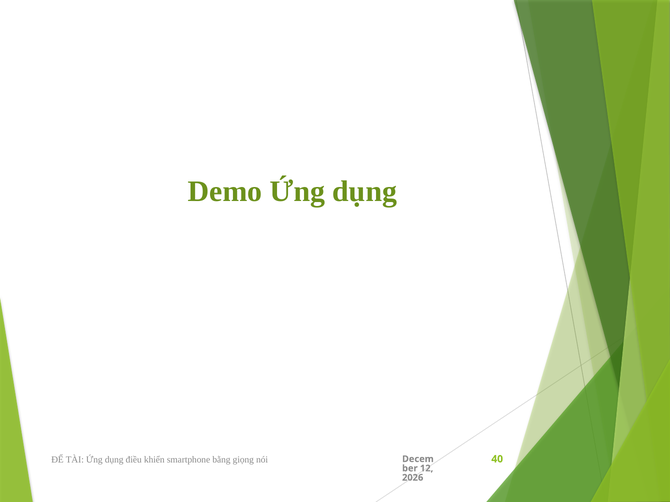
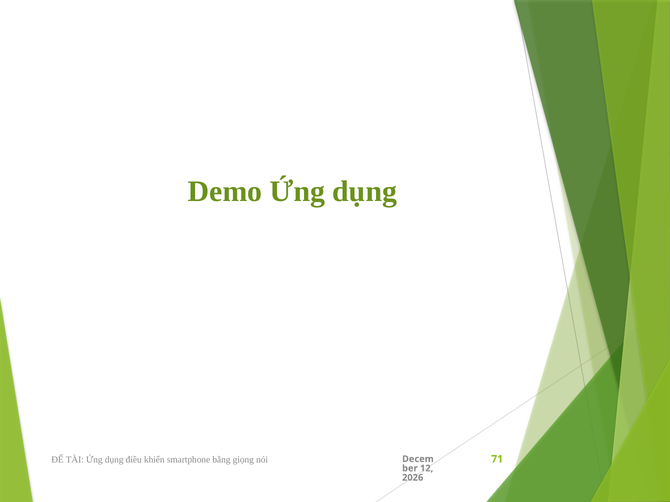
40: 40 -> 71
